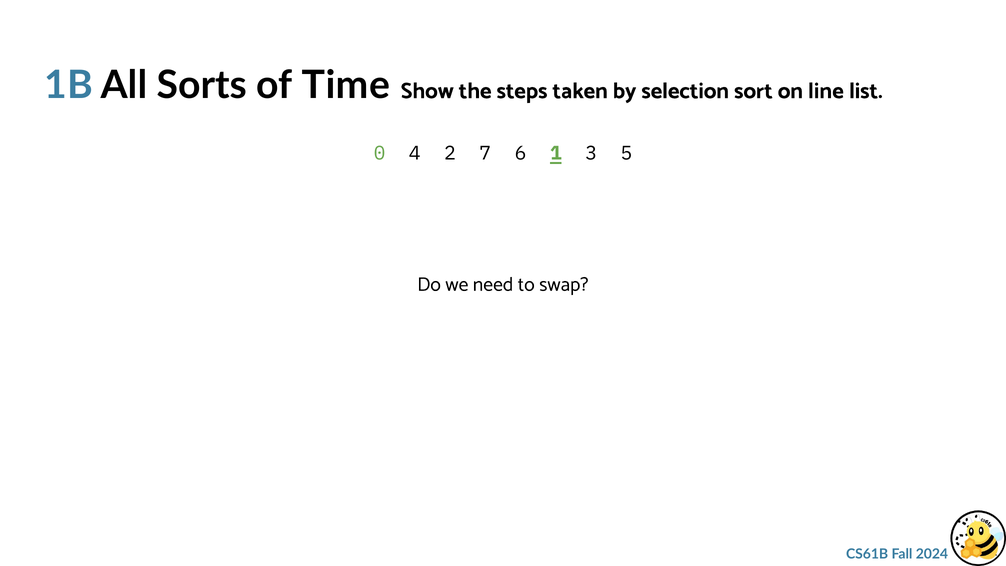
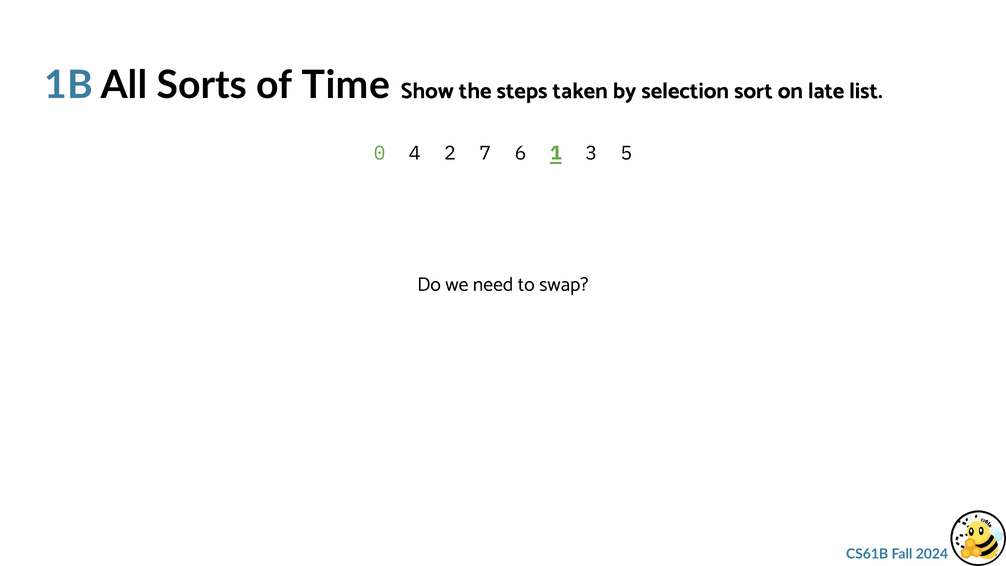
line: line -> late
